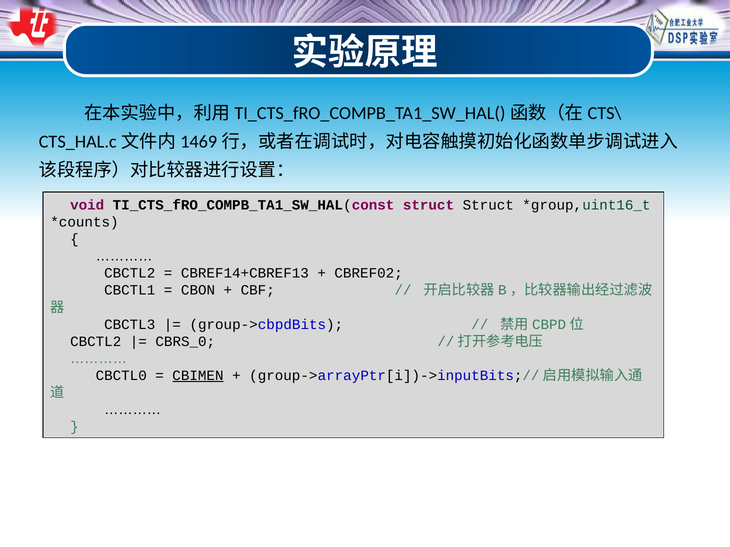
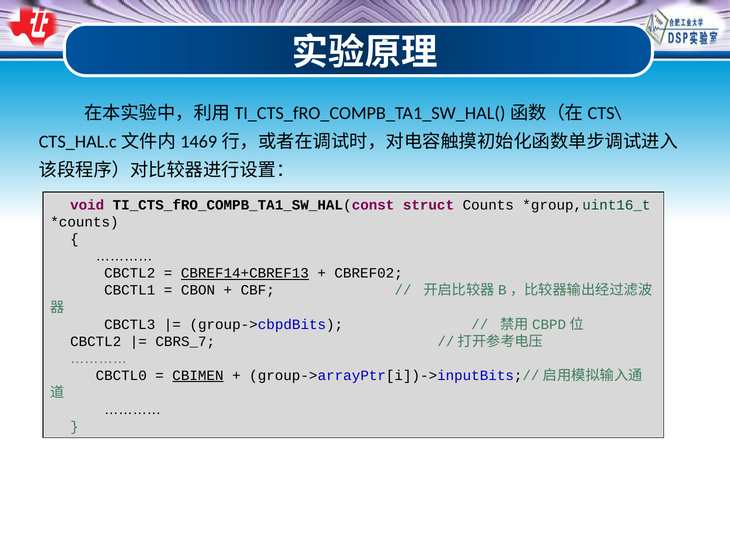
struct Struct: Struct -> Counts
CBREF14+CBREF13 underline: none -> present
CBRS_0: CBRS_0 -> CBRS_7
